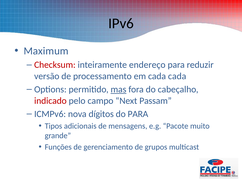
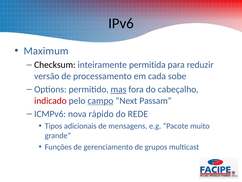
Checksum colour: red -> black
endereço: endereço -> permitida
cada cada: cada -> sobe
campo underline: none -> present
dígitos: dígitos -> rápido
do PARA: PARA -> REDE
